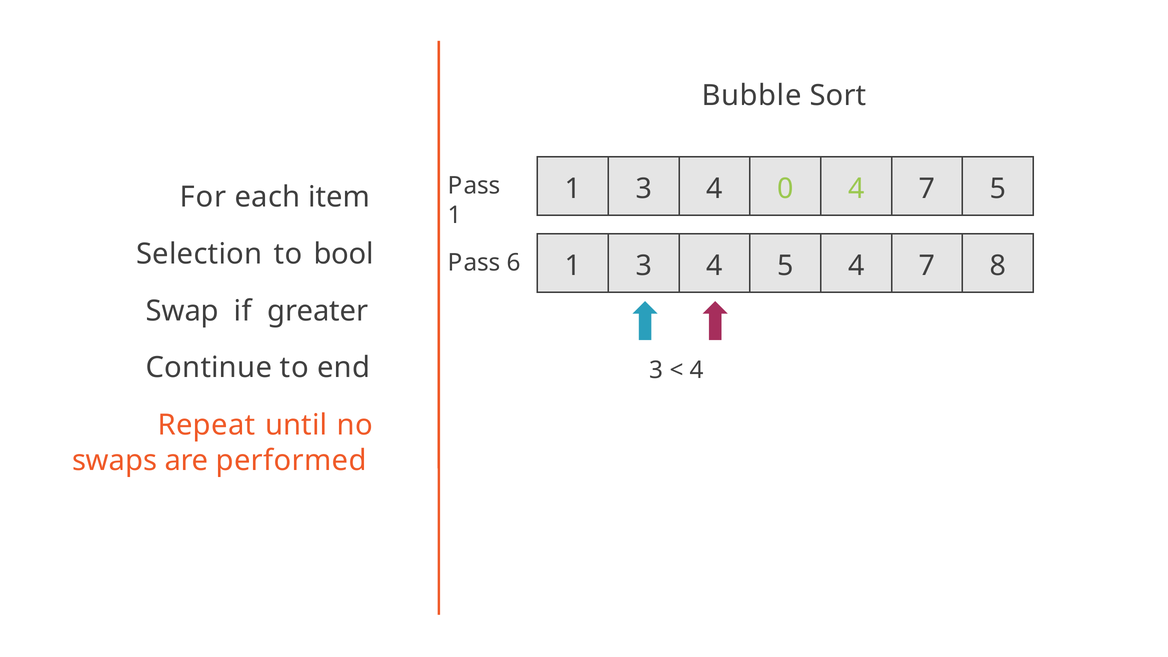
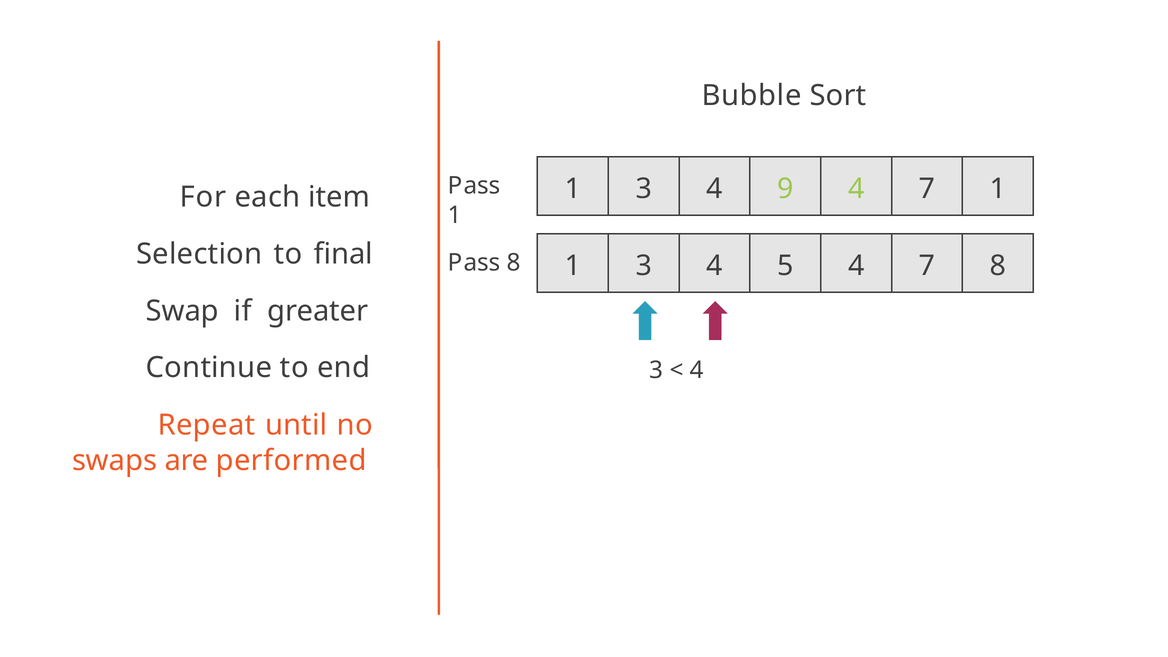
0: 0 -> 9
7 5: 5 -> 1
bool: bool -> final
Pass 6: 6 -> 8
